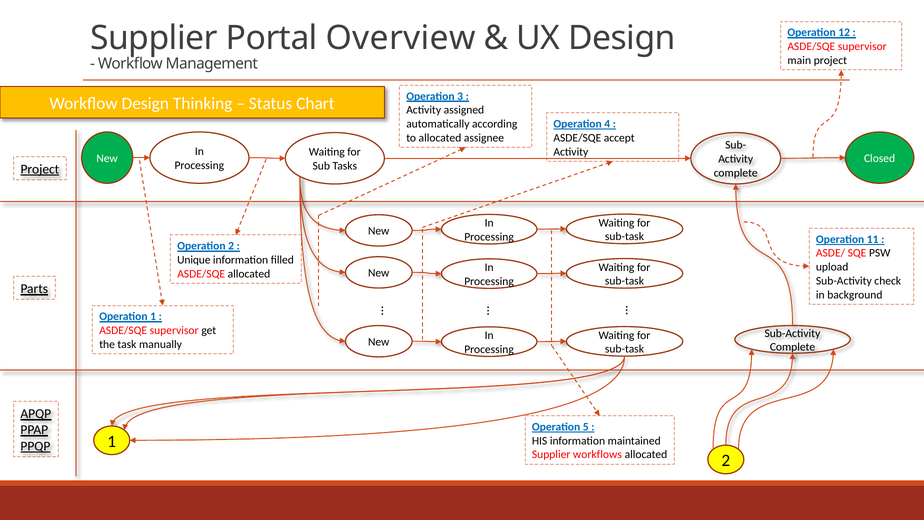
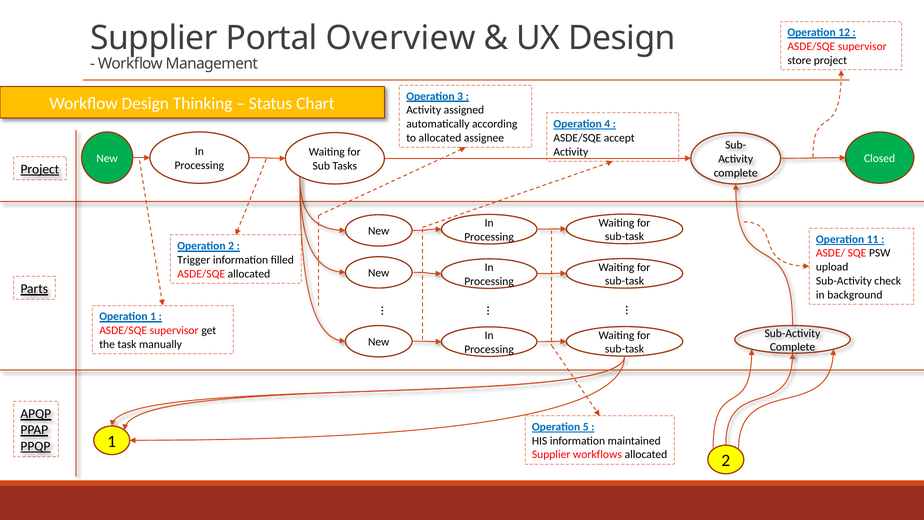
main: main -> store
Unique: Unique -> Trigger
